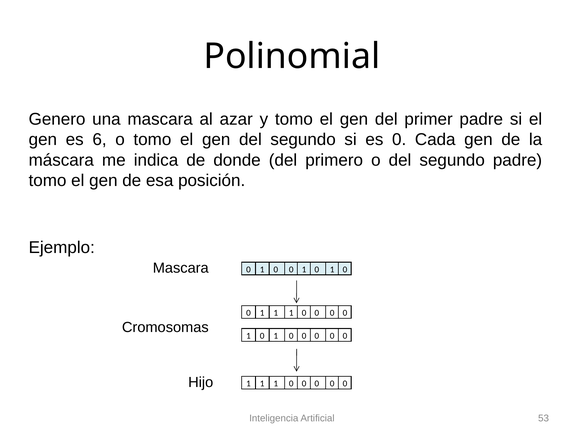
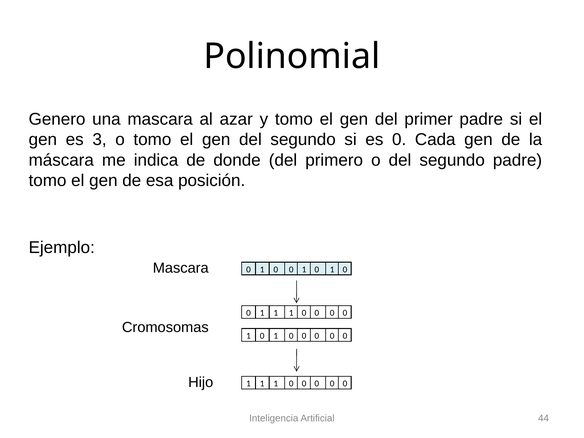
6: 6 -> 3
53: 53 -> 44
